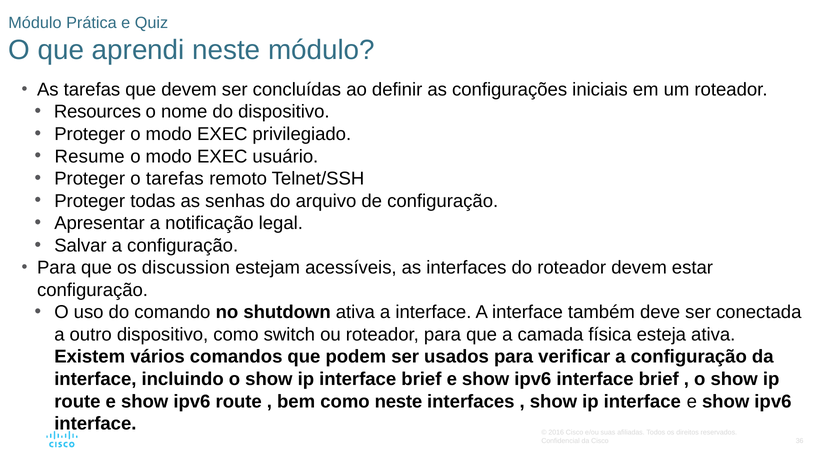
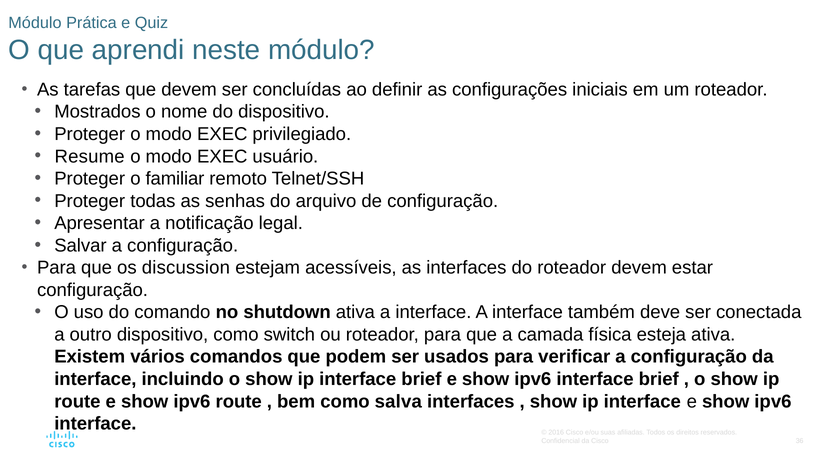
Resources: Resources -> Mostrados
o tarefas: tarefas -> familiar
como neste: neste -> salva
